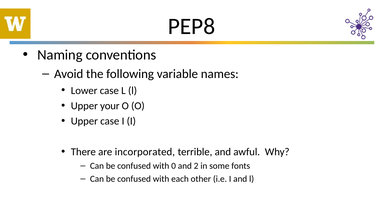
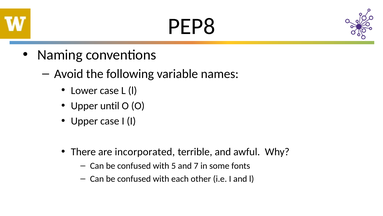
your: your -> until
0: 0 -> 5
2: 2 -> 7
